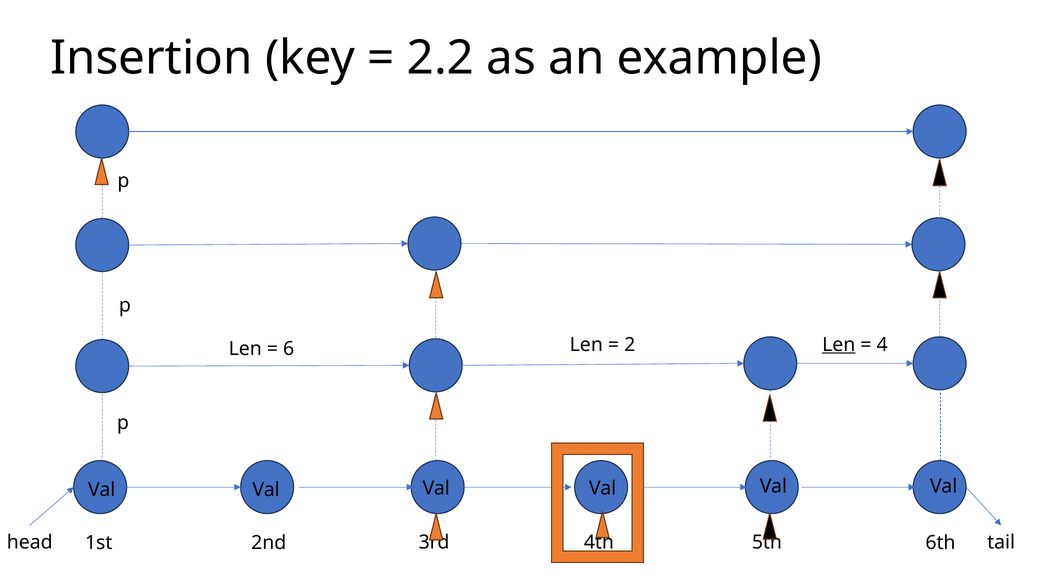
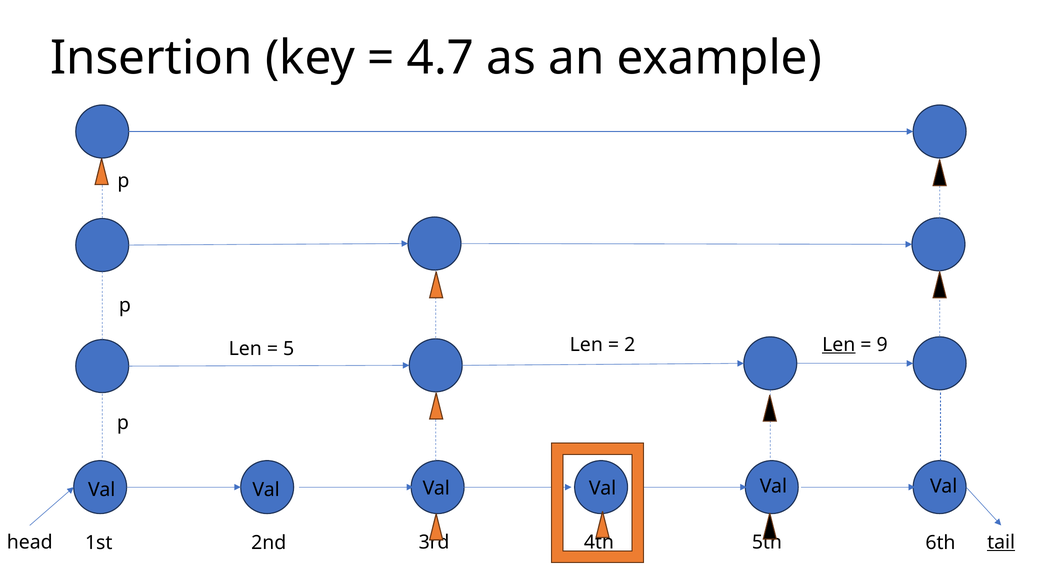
2.2: 2.2 -> 4.7
6: 6 -> 5
4: 4 -> 9
tail underline: none -> present
